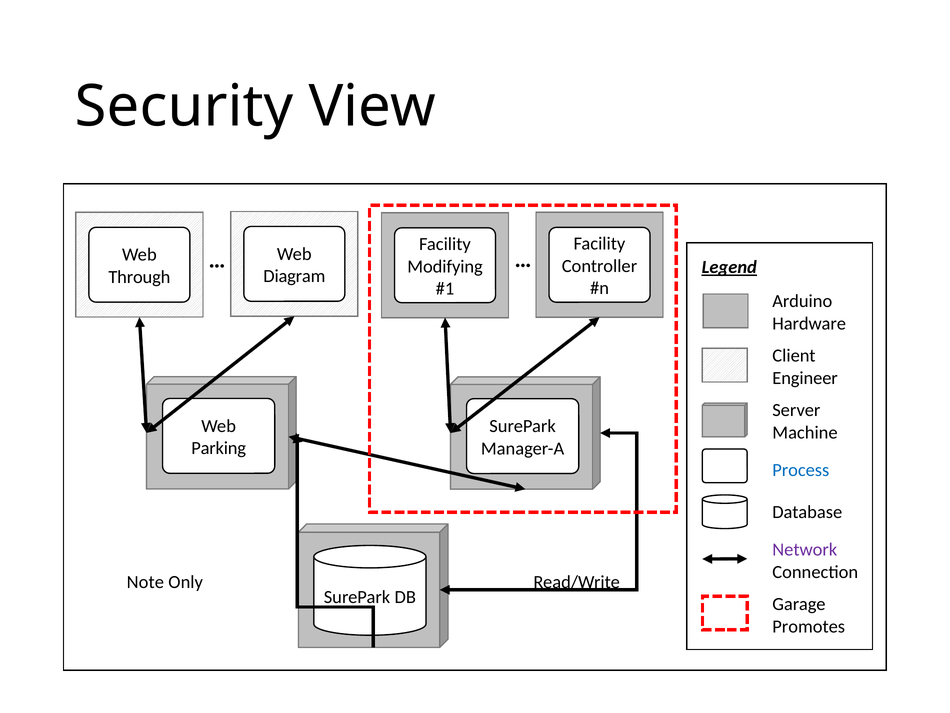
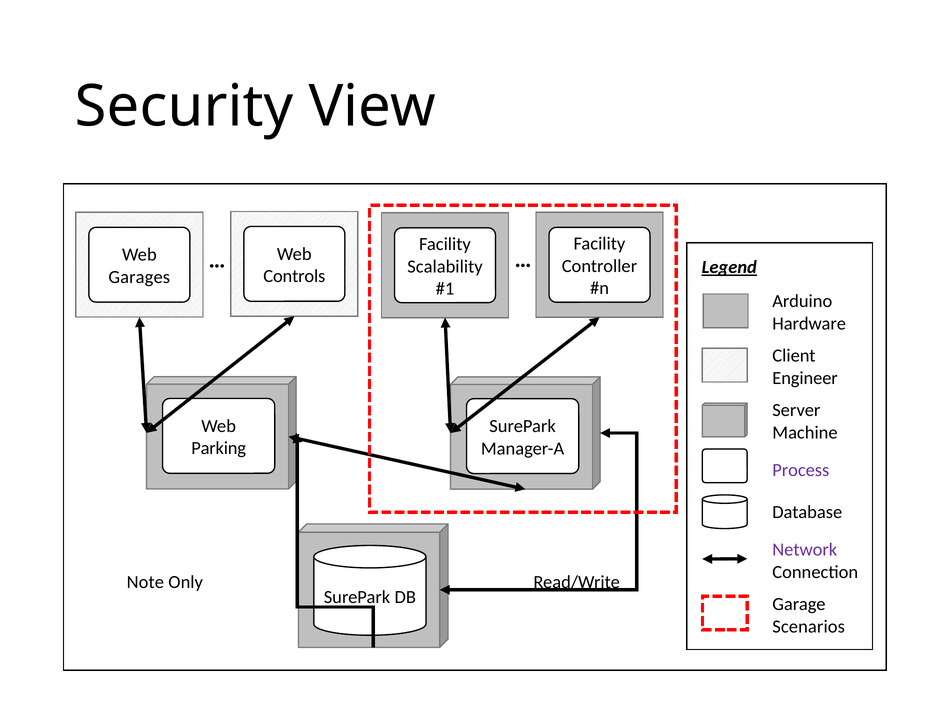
Modifying: Modifying -> Scalability
Diagram: Diagram -> Controls
Through: Through -> Garages
Process colour: blue -> purple
Promotes: Promotes -> Scenarios
